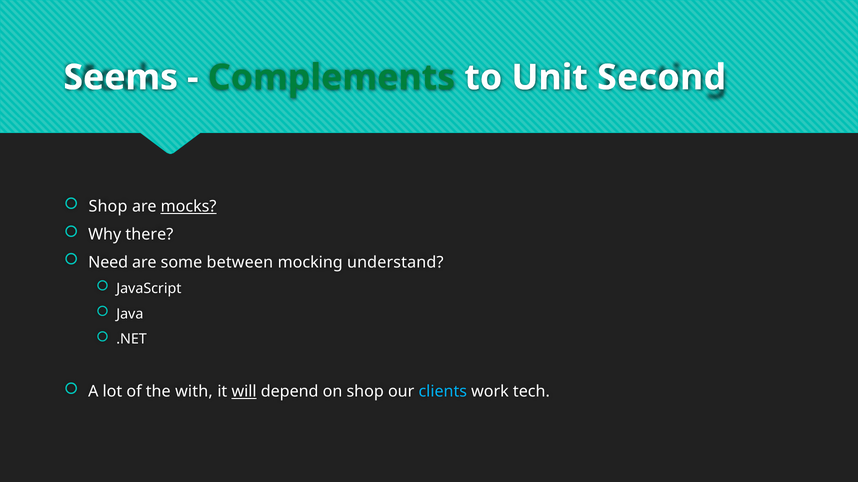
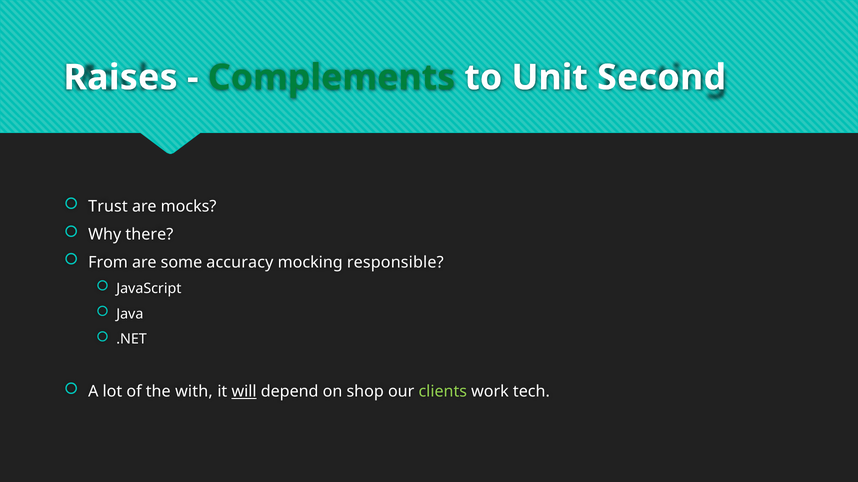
Seems: Seems -> Raises
Shop at (108, 207): Shop -> Trust
mocks underline: present -> none
Need: Need -> From
between: between -> accuracy
understand: understand -> responsible
clients colour: light blue -> light green
